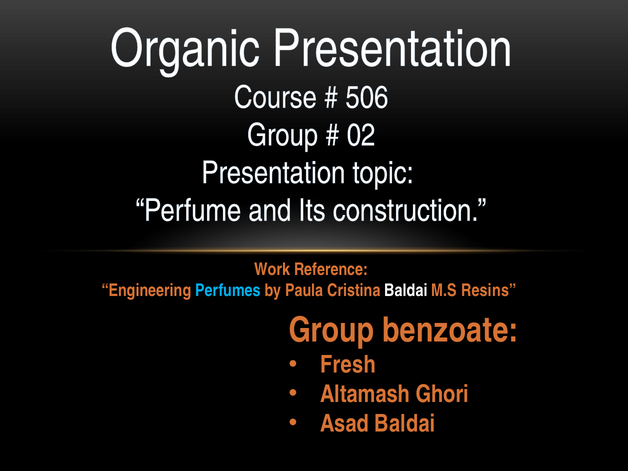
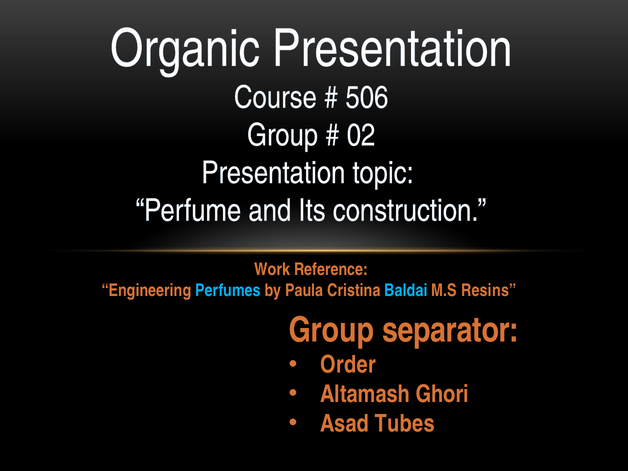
Baldai at (406, 291) colour: white -> light blue
benzoate: benzoate -> separator
Fresh: Fresh -> Order
Asad Baldai: Baldai -> Tubes
